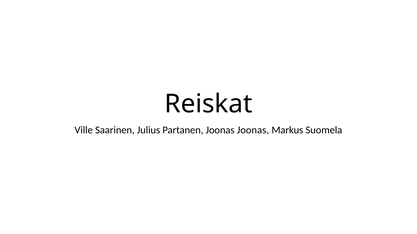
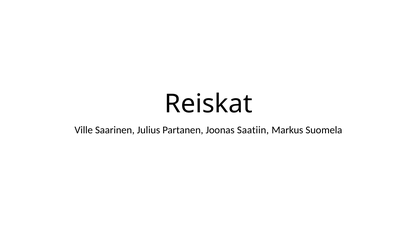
Joonas Joonas: Joonas -> Saatiin
